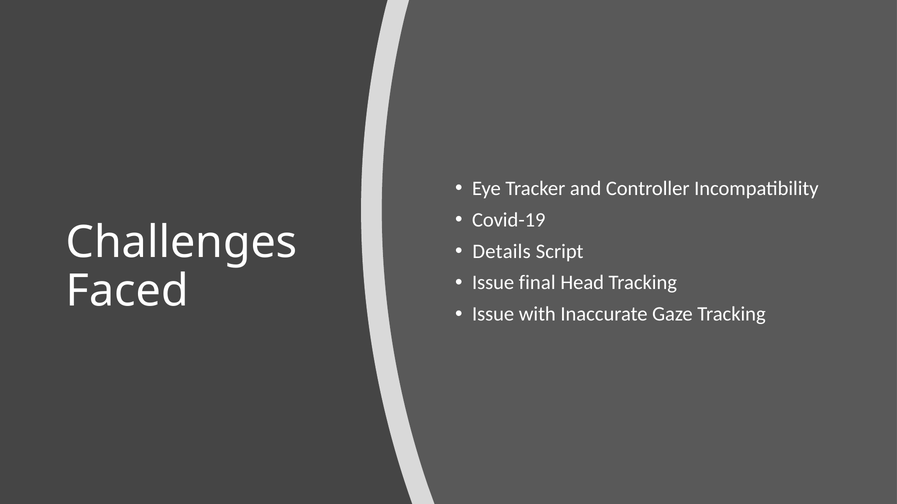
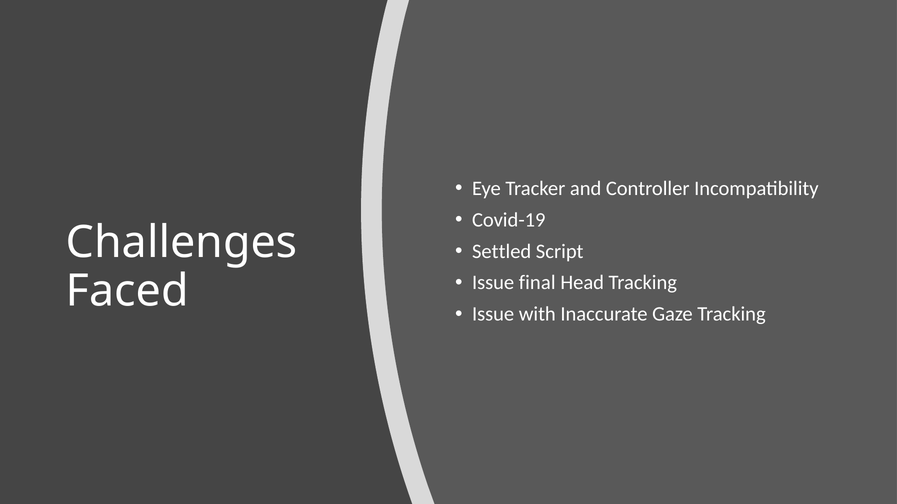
Details: Details -> Settled
